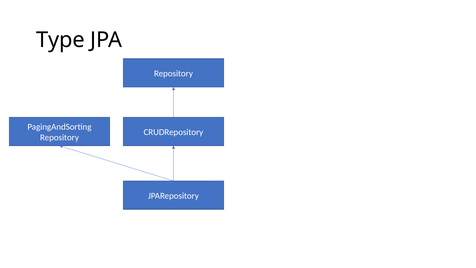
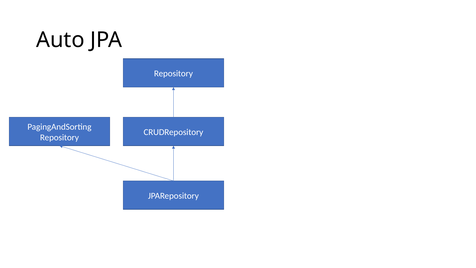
Type: Type -> Auto
